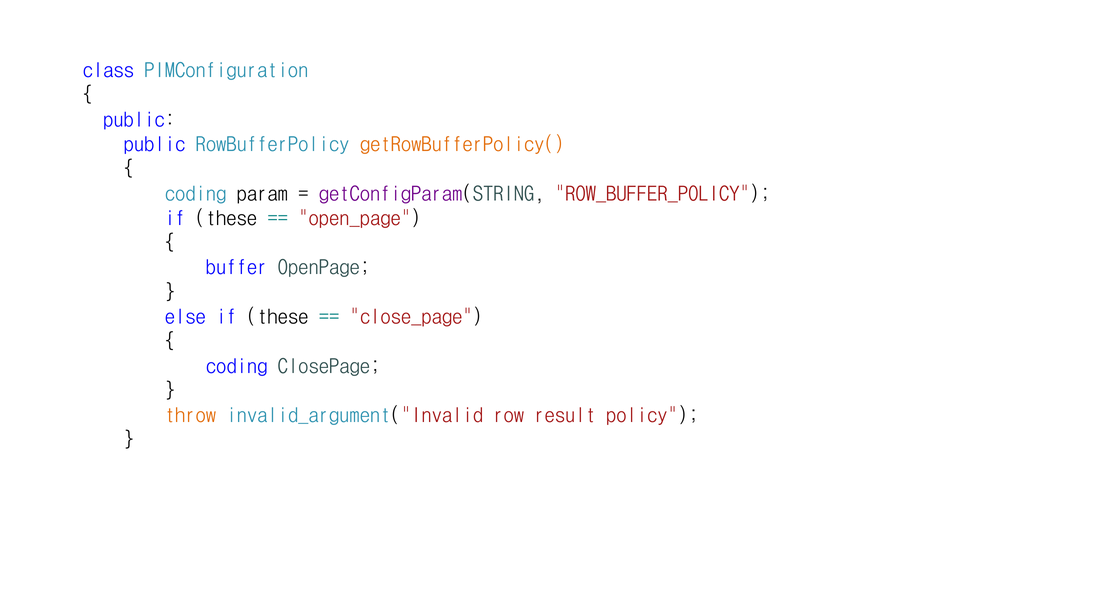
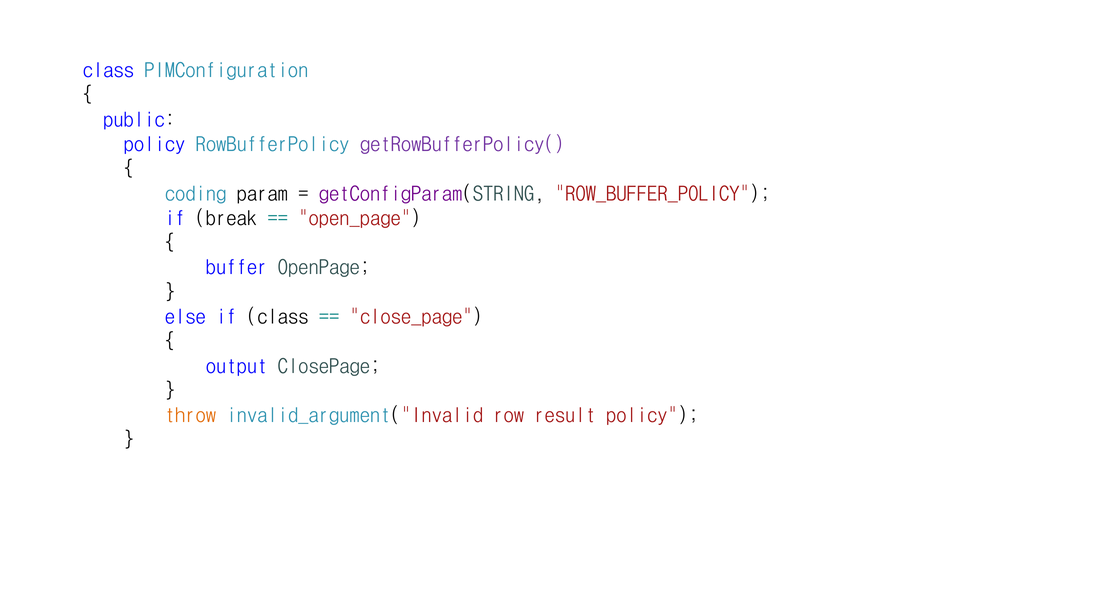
public at (155, 144): public -> policy
getRowBufferPolicy( colour: orange -> purple
these at (226, 218): these -> break
else if these: these -> class
coding at (237, 366): coding -> output
